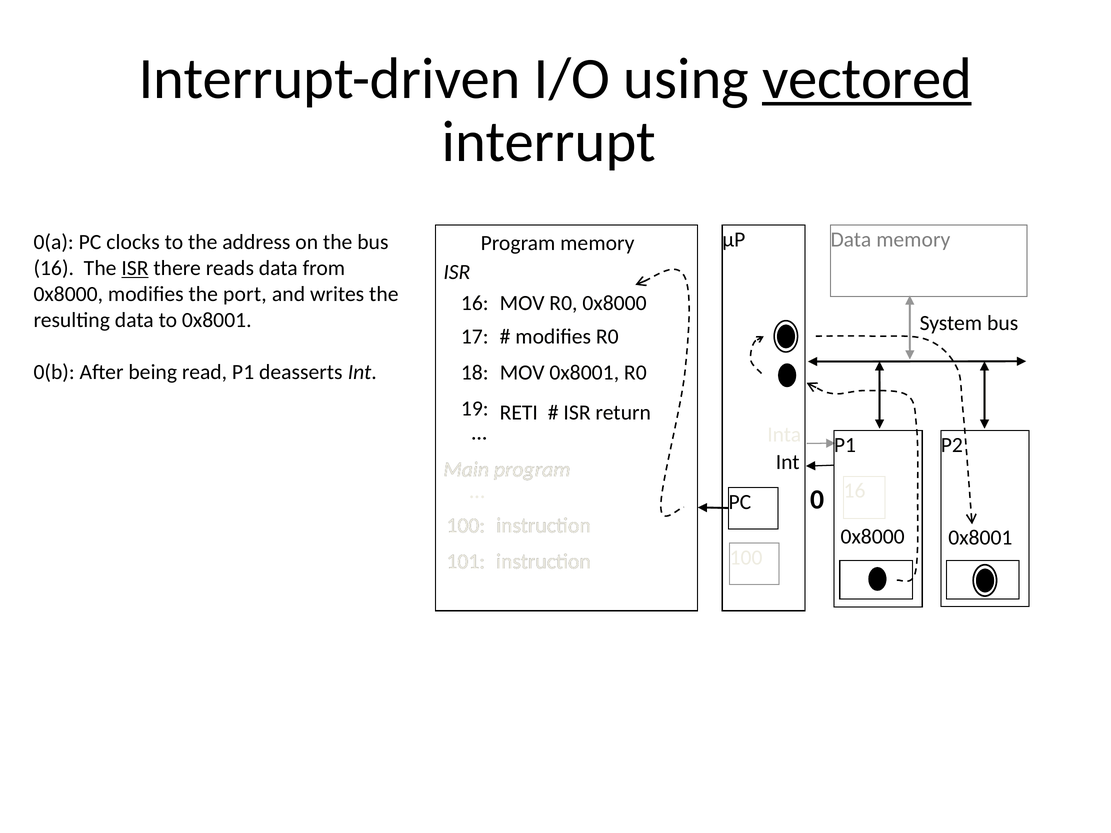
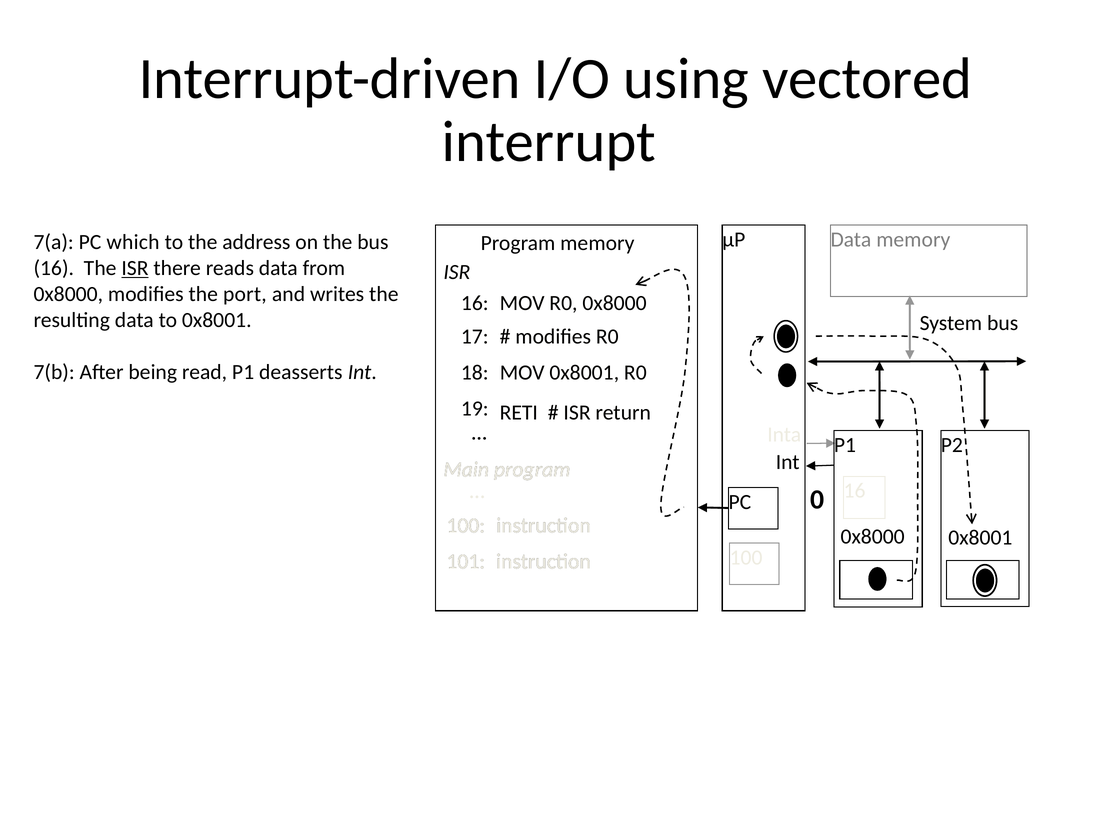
vectored underline: present -> none
0(a: 0(a -> 7(a
clocks: clocks -> which
0(b: 0(b -> 7(b
